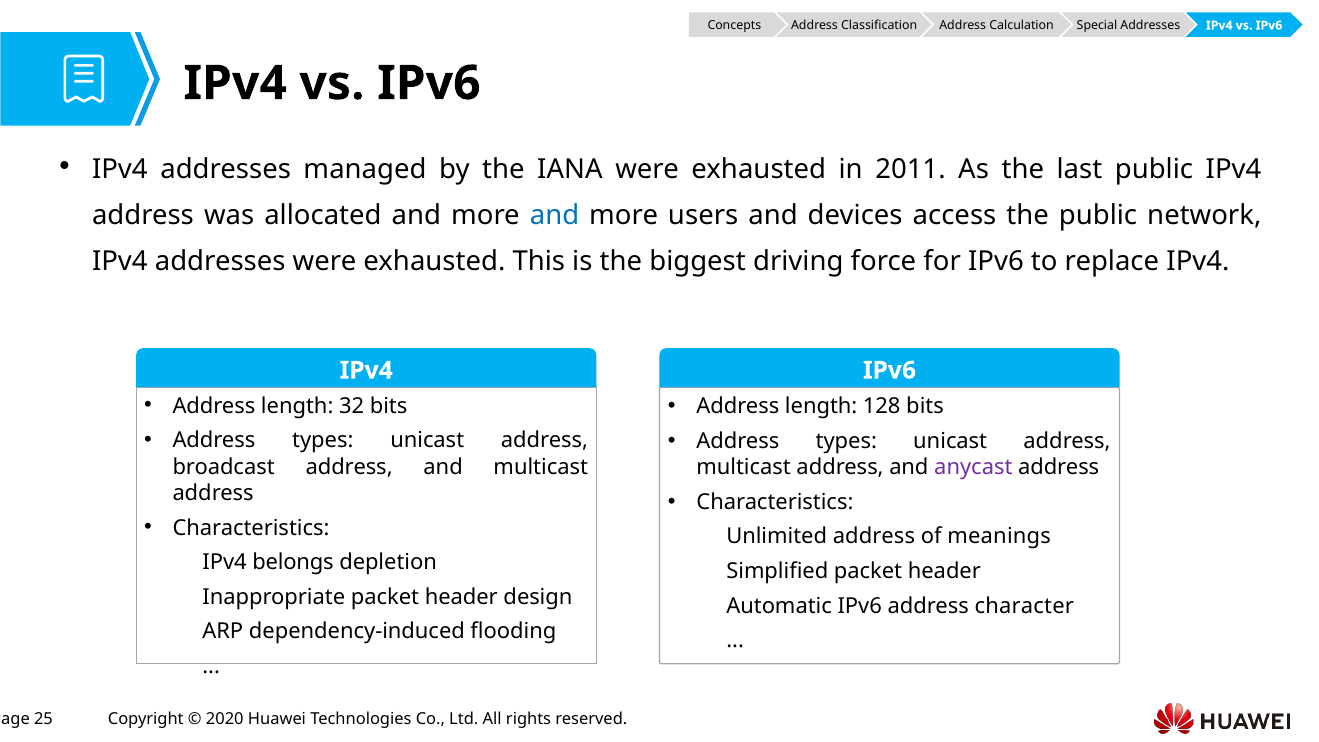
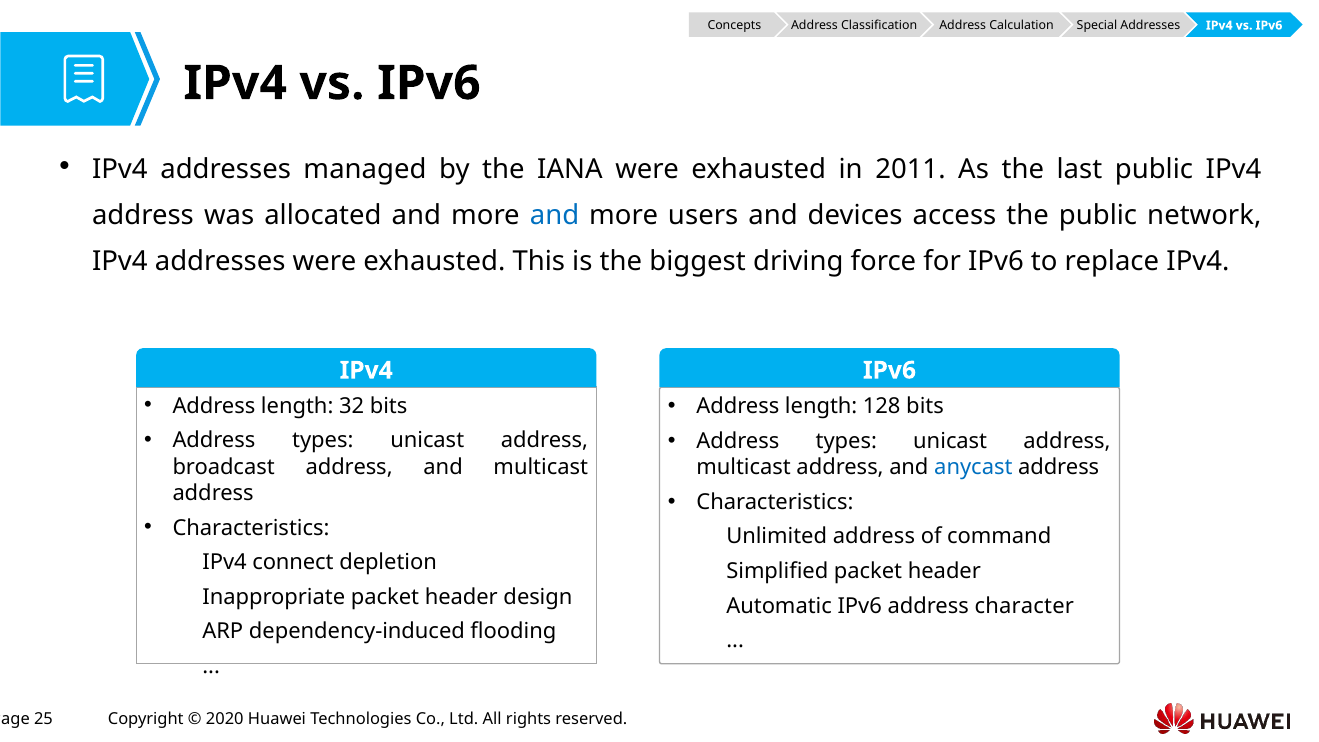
anycast colour: purple -> blue
meanings: meanings -> command
belongs: belongs -> connect
